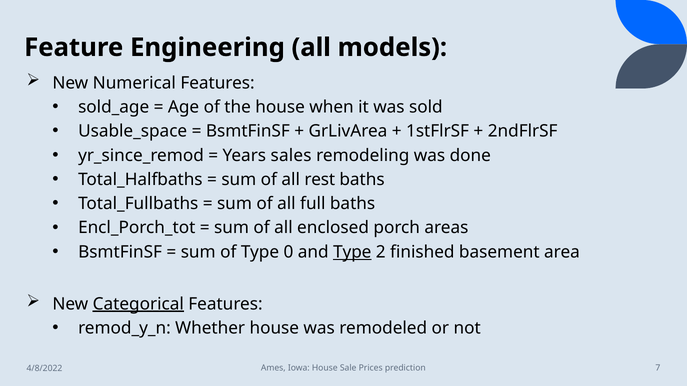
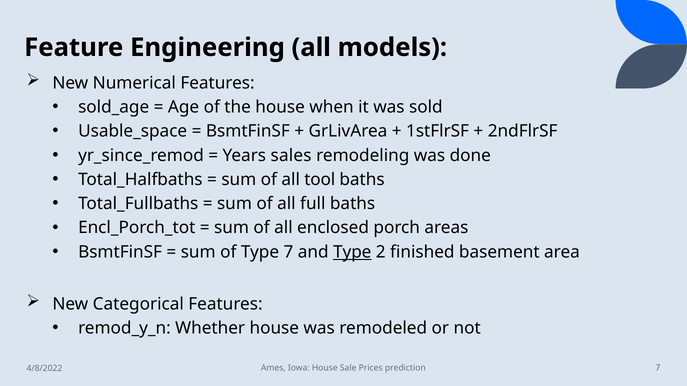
rest: rest -> tool
Type 0: 0 -> 7
Categorical underline: present -> none
